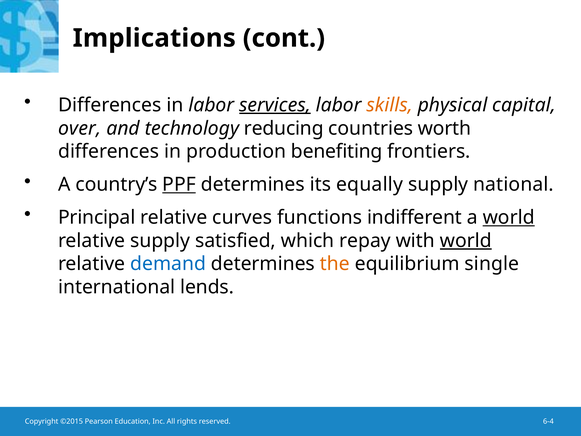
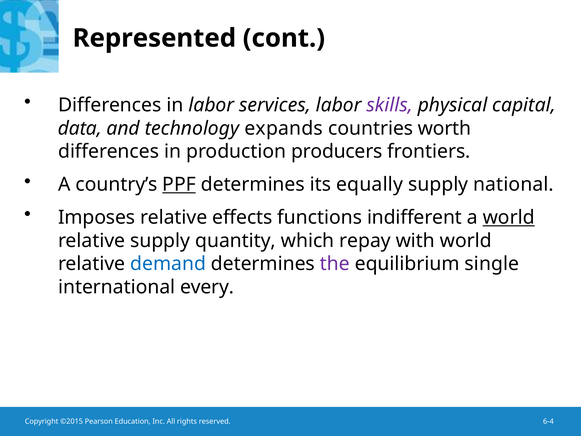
Implications: Implications -> Represented
services underline: present -> none
skills colour: orange -> purple
over: over -> data
reducing: reducing -> expands
benefiting: benefiting -> producers
Principal: Principal -> Imposes
curves: curves -> effects
satisfied: satisfied -> quantity
world at (466, 241) underline: present -> none
the colour: orange -> purple
lends: lends -> every
